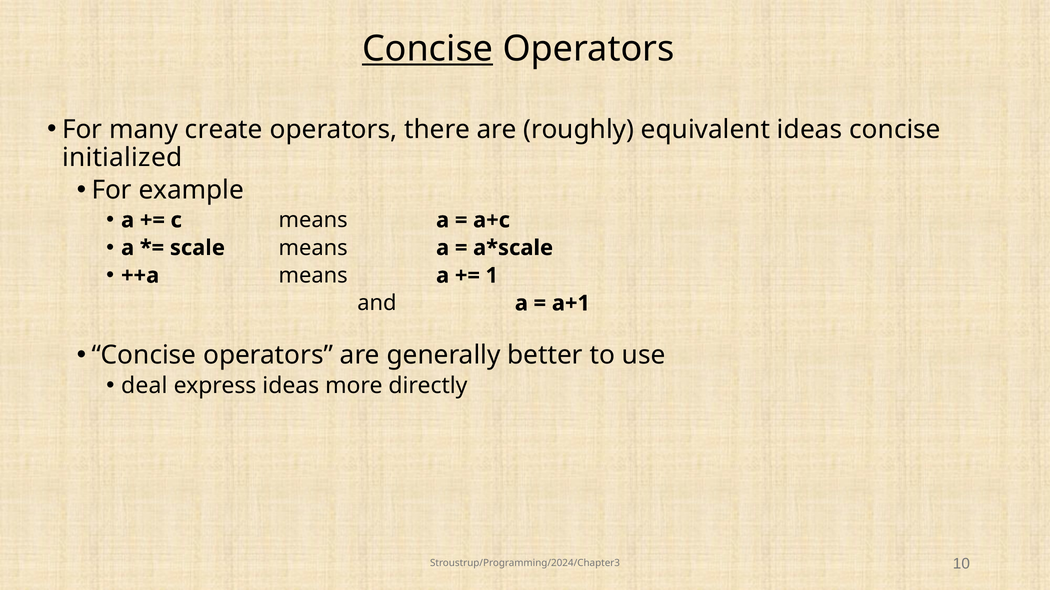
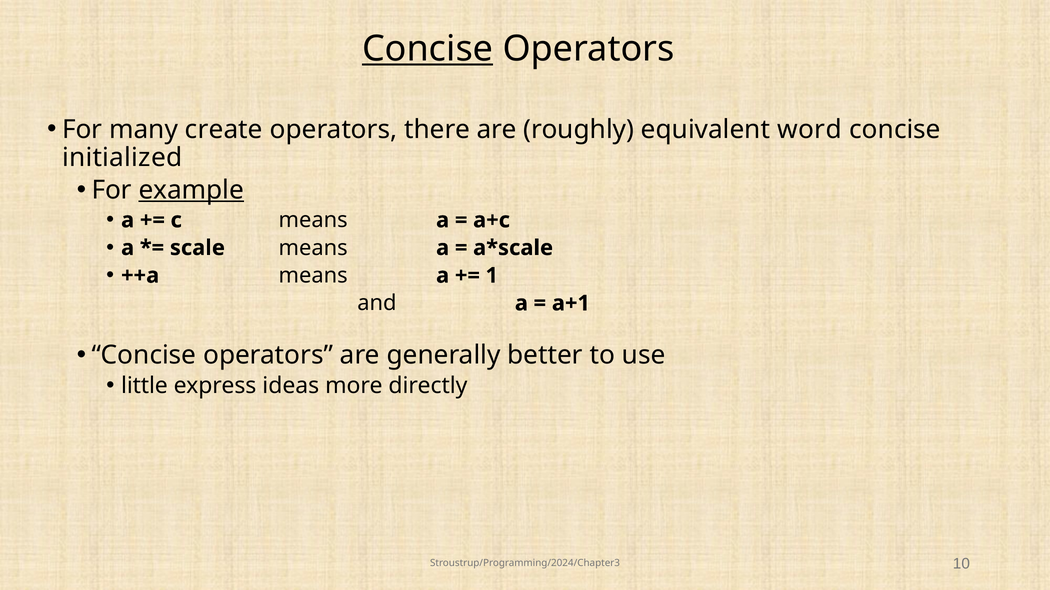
equivalent ideas: ideas -> word
example underline: none -> present
deal: deal -> little
